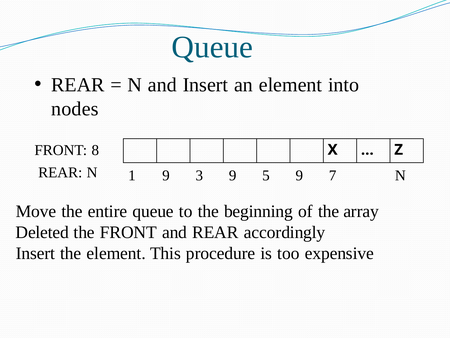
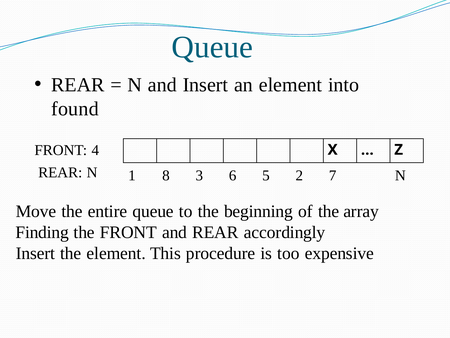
nodes: nodes -> found
8: 8 -> 4
1 9: 9 -> 8
3 9: 9 -> 6
5 9: 9 -> 2
Deleted: Deleted -> Finding
